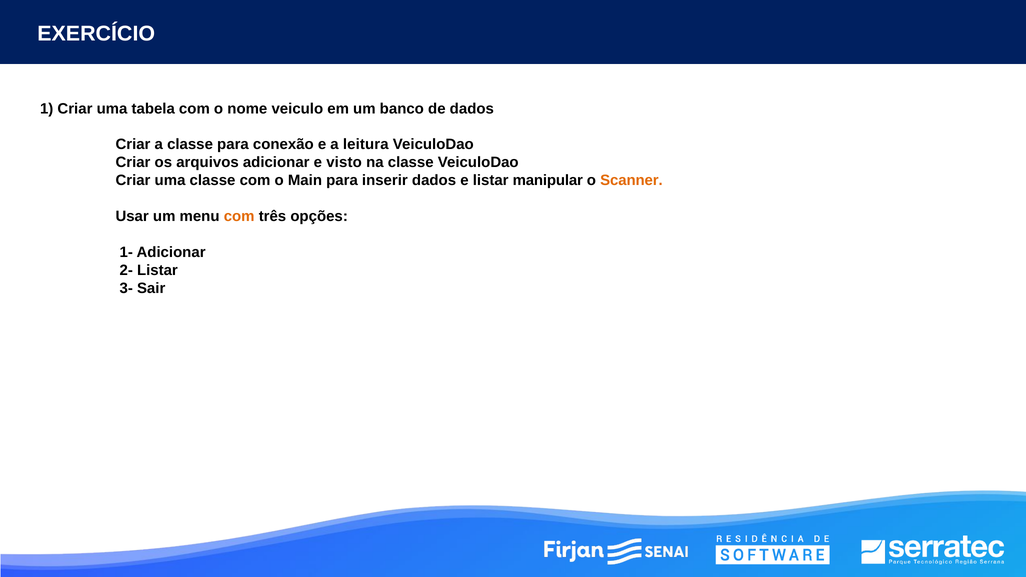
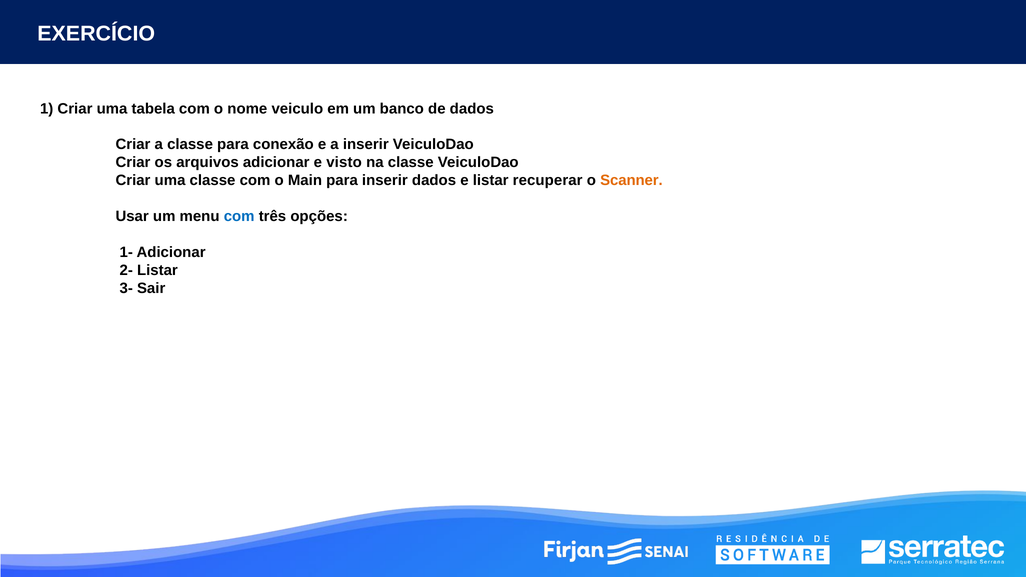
a leitura: leitura -> inserir
manipular: manipular -> recuperar
com at (239, 216) colour: orange -> blue
